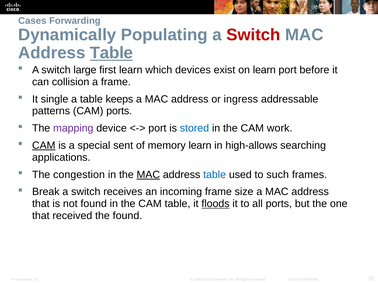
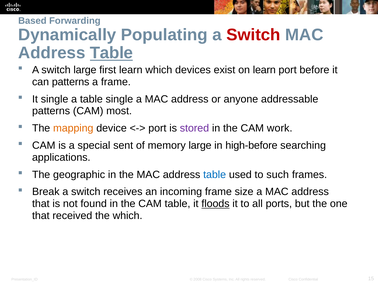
Cases: Cases -> Based
can collision: collision -> patterns
table keeps: keeps -> single
ingress: ingress -> anyone
CAM ports: ports -> most
mapping colour: purple -> orange
stored colour: blue -> purple
CAM at (44, 146) underline: present -> none
memory learn: learn -> large
high-allows: high-allows -> high-before
congestion: congestion -> geographic
MAC at (148, 175) underline: present -> none
the found: found -> which
